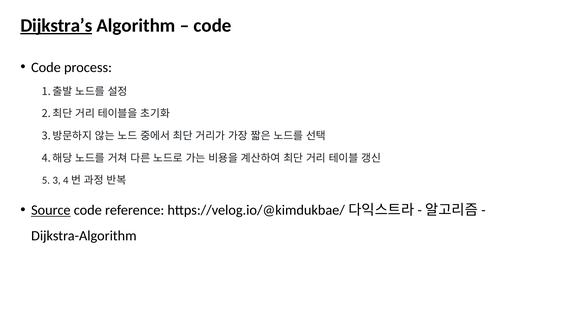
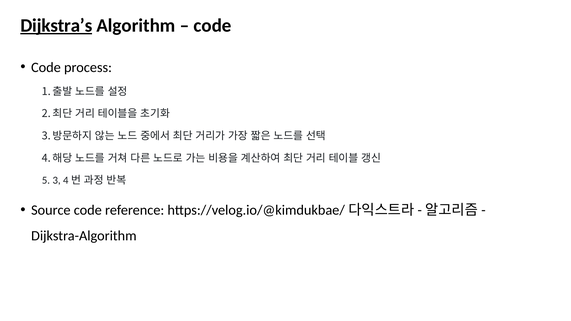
Source underline: present -> none
